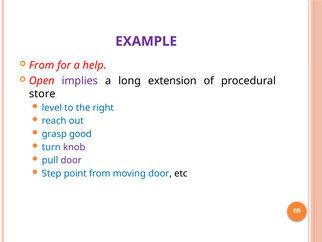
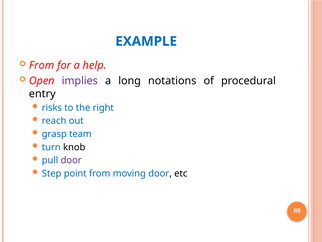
EXAMPLE colour: purple -> blue
extension: extension -> notations
store: store -> entry
level: level -> risks
good: good -> team
knob colour: purple -> black
